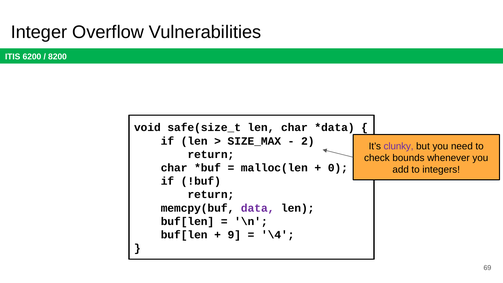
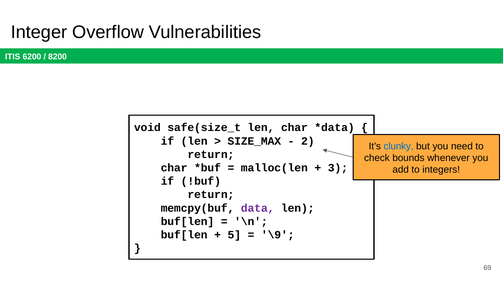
clunky colour: purple -> blue
0: 0 -> 3
9: 9 -> 5
\4: \4 -> \9
